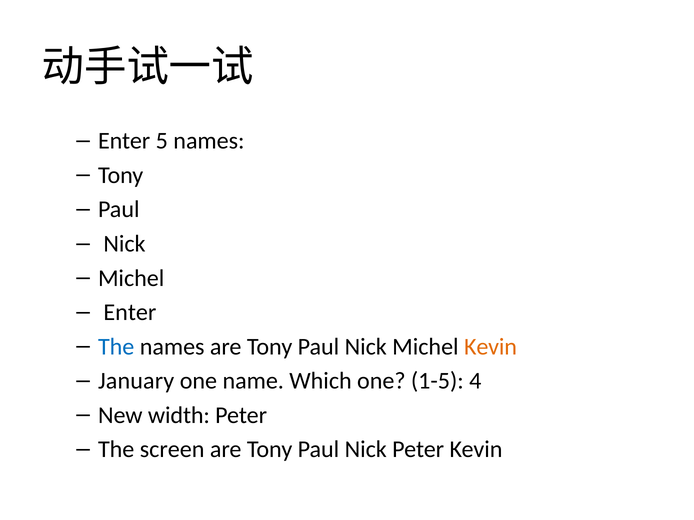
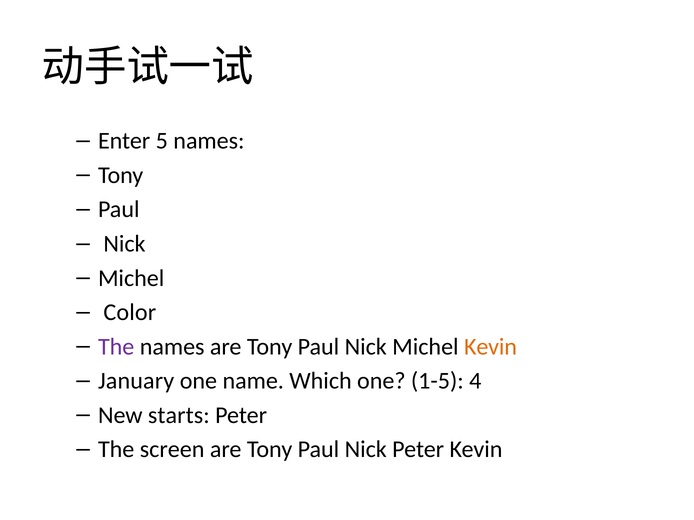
Enter at (130, 313): Enter -> Color
The at (116, 347) colour: blue -> purple
width: width -> starts
